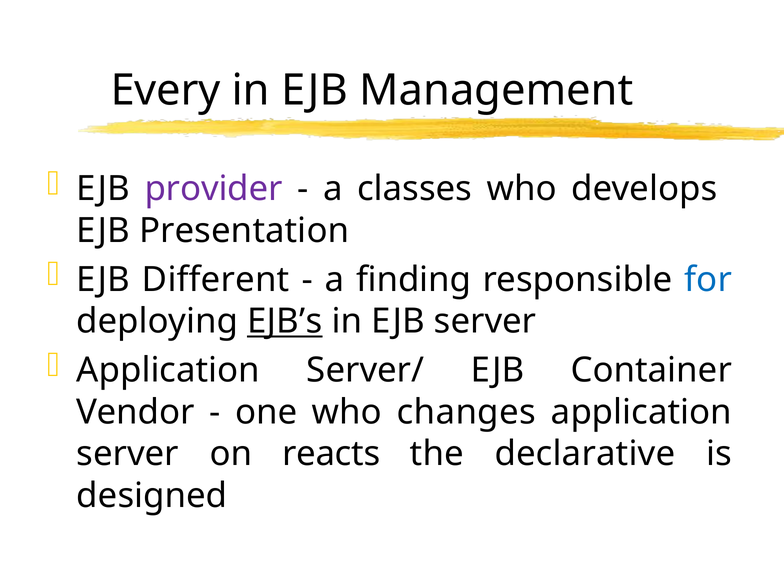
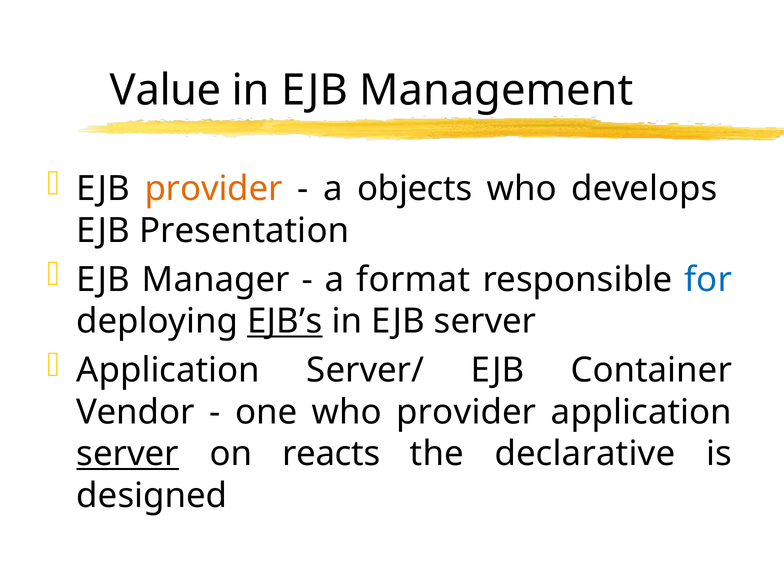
Every: Every -> Value
provider at (214, 189) colour: purple -> orange
classes: classes -> objects
Different: Different -> Manager
finding: finding -> format
who changes: changes -> provider
server at (128, 454) underline: none -> present
